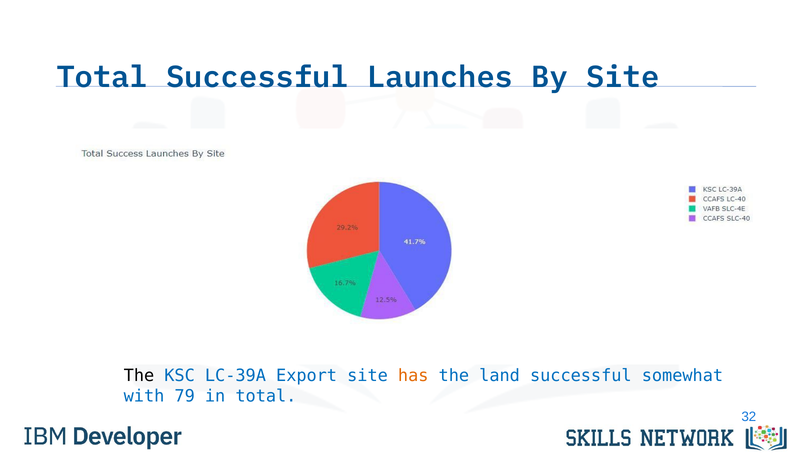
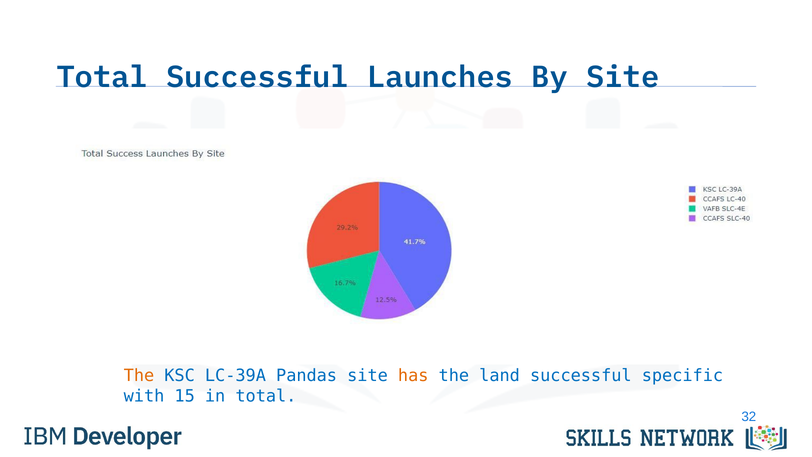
The at (139, 376) colour: black -> orange
Export: Export -> Pandas
somewhat: somewhat -> specific
79: 79 -> 15
